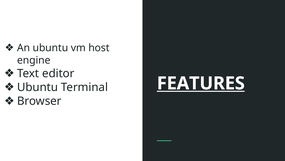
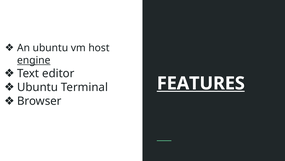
engine underline: none -> present
